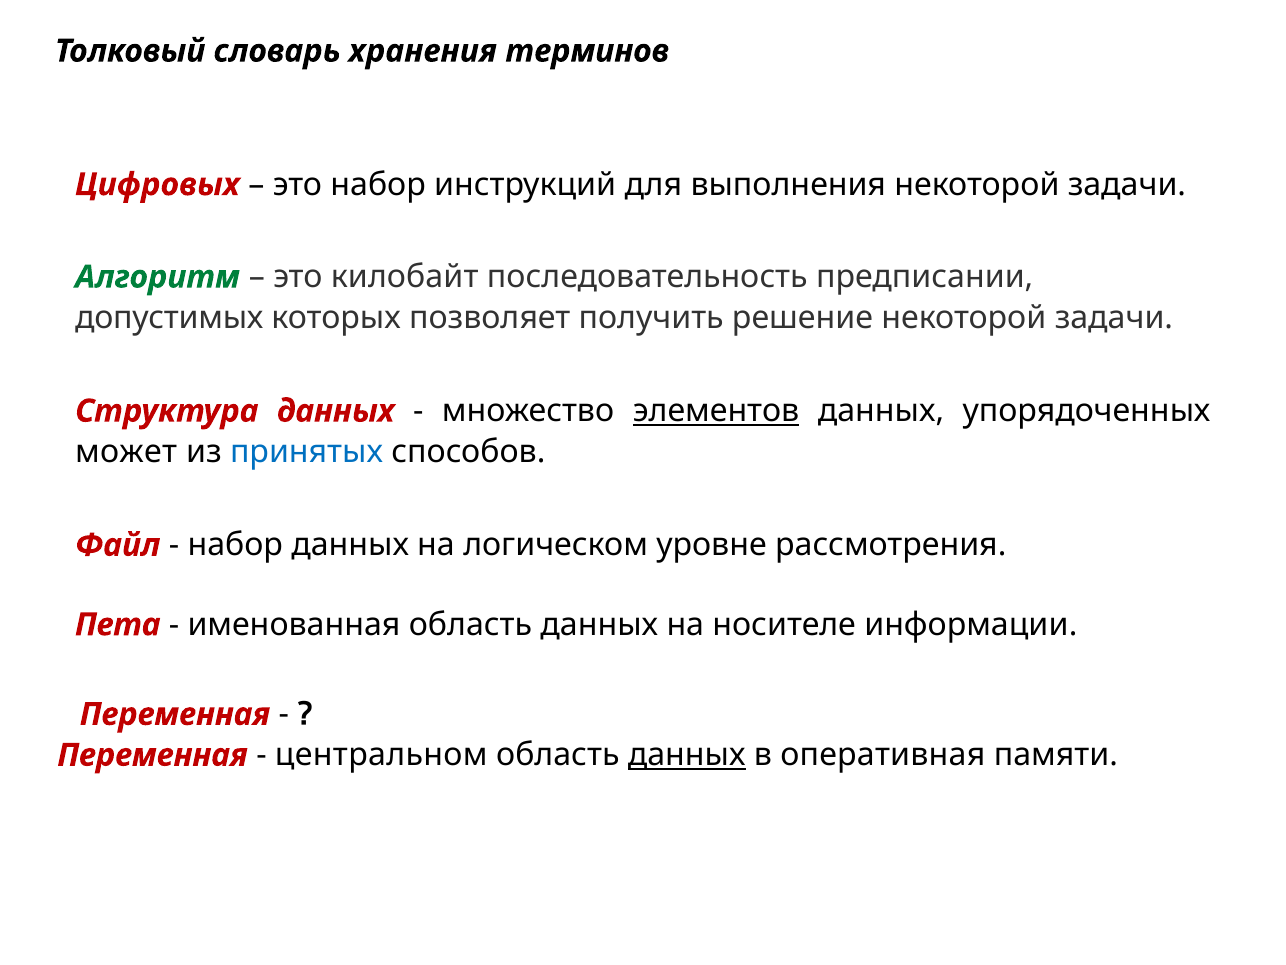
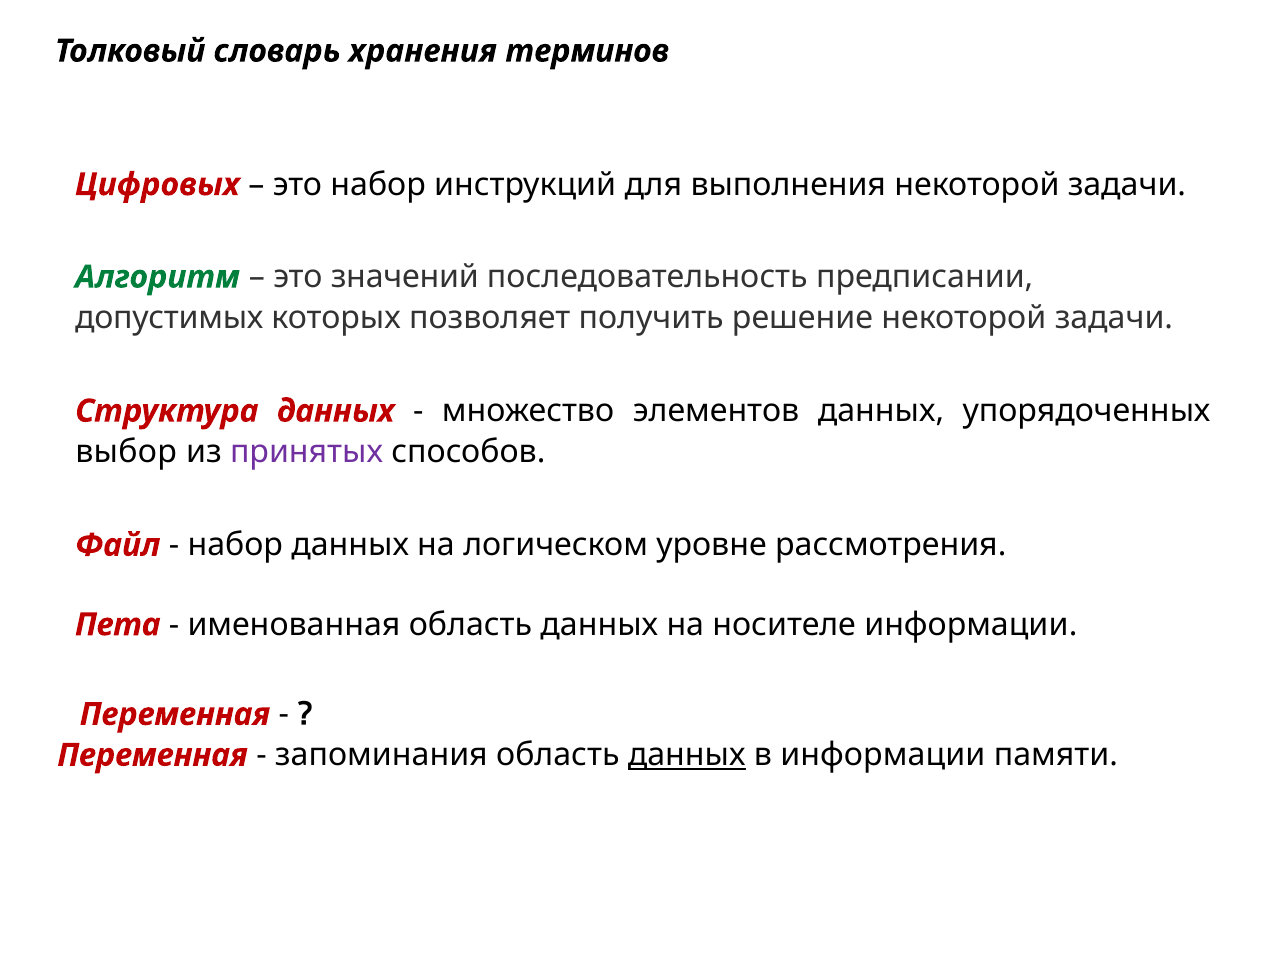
килобайт: килобайт -> значений
элементов underline: present -> none
может: может -> выбор
принятых colour: blue -> purple
центральном: центральном -> запоминания
в оперативная: оперативная -> информации
